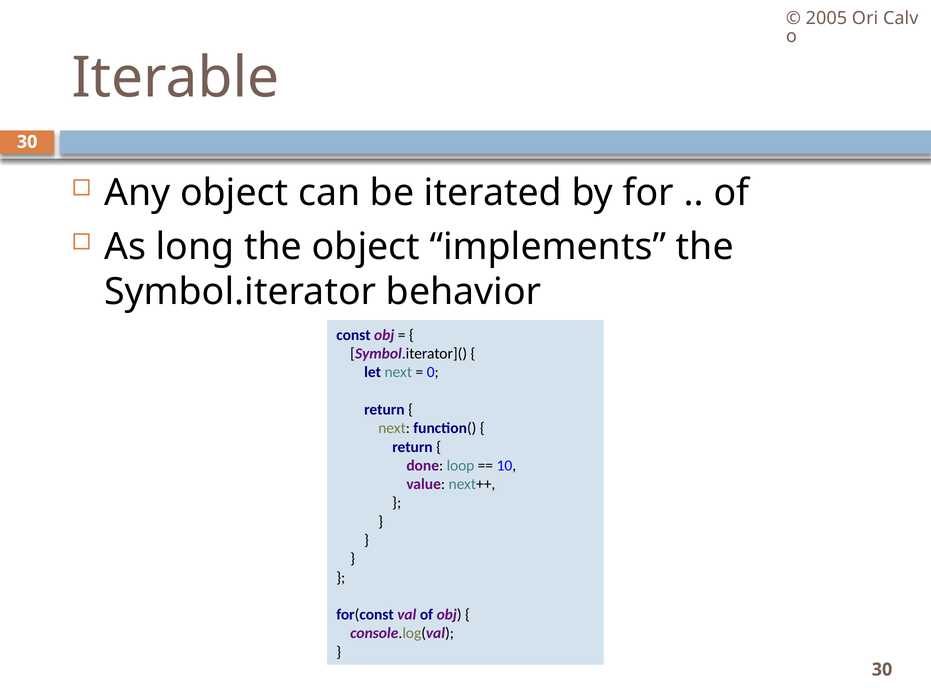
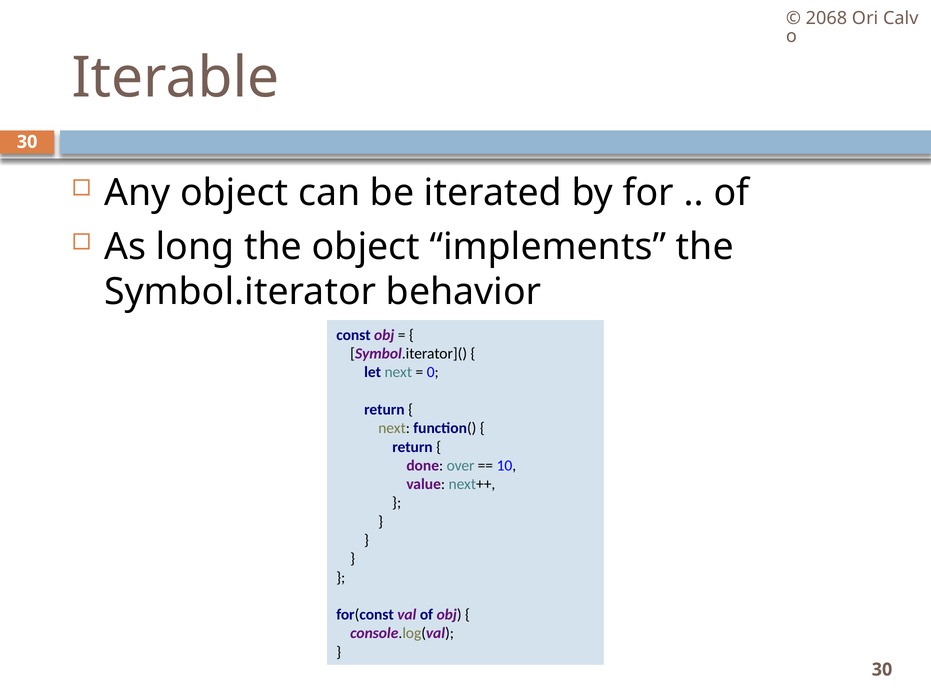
2005: 2005 -> 2068
loop: loop -> over
